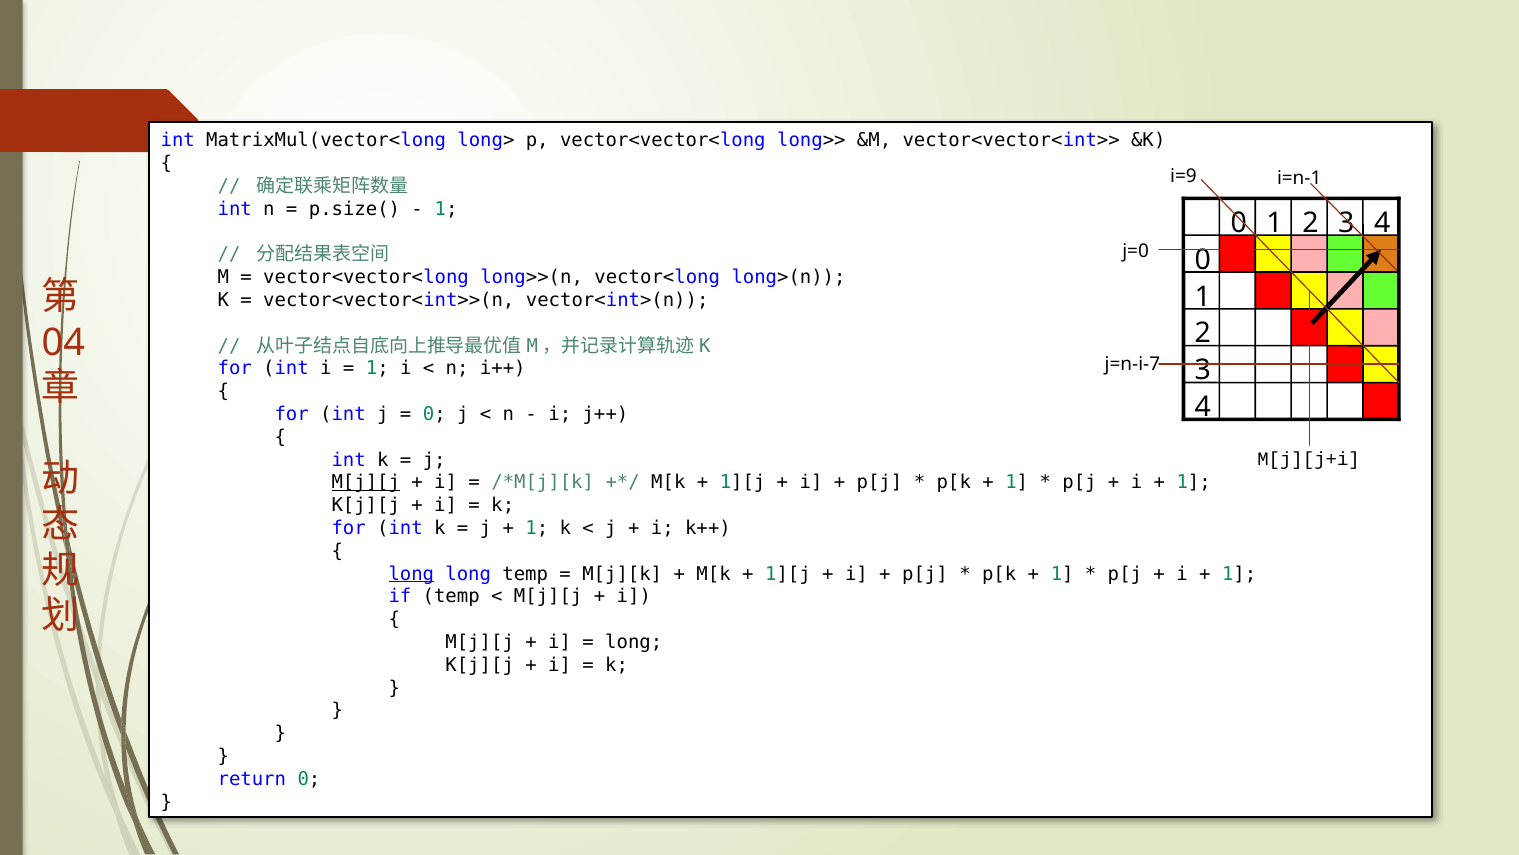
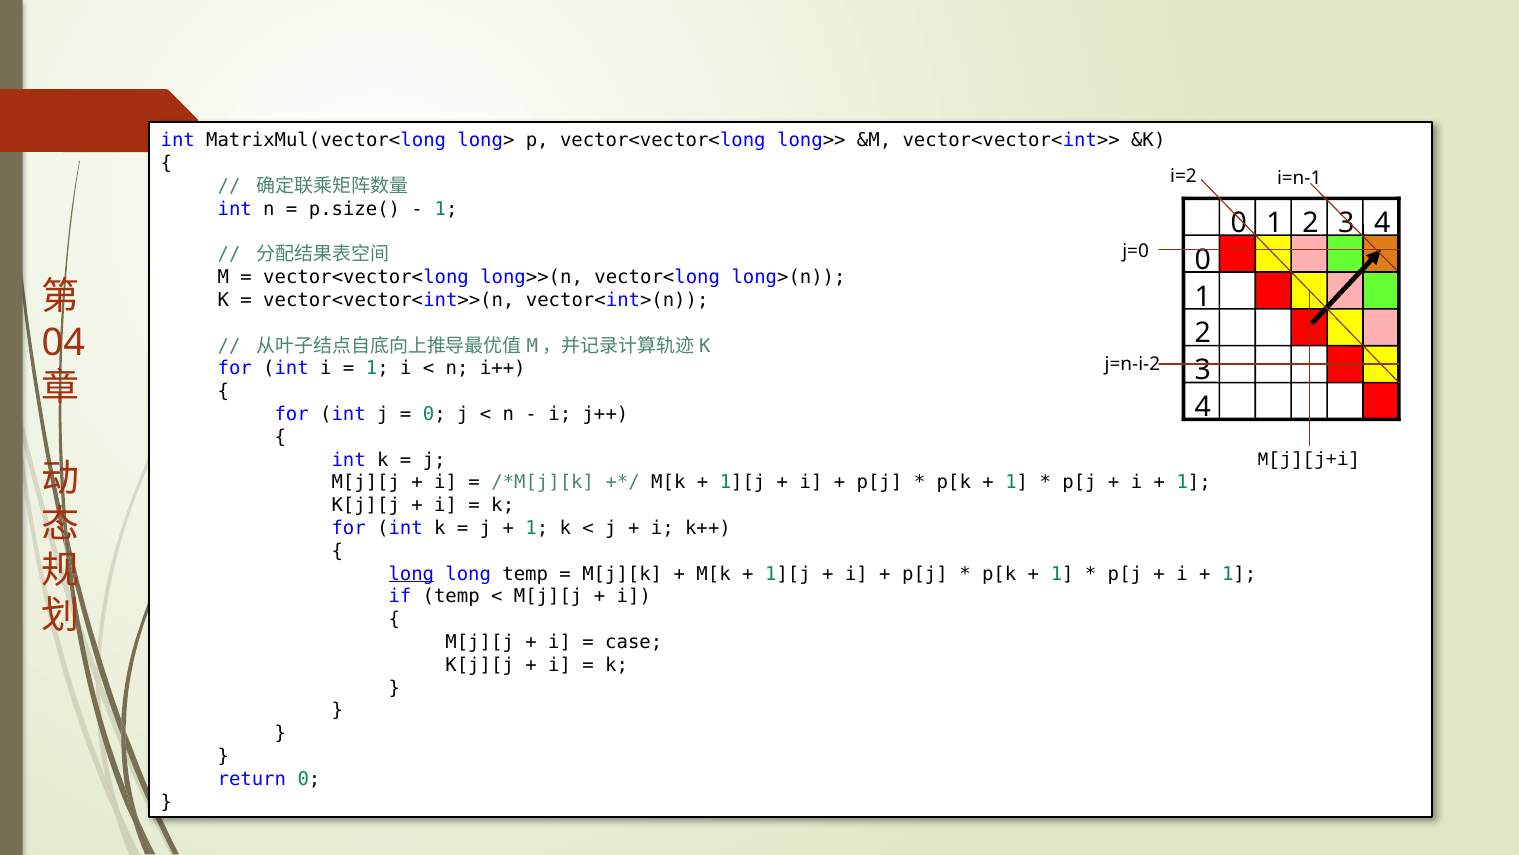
i=9: i=9 -> i=2
j=n-i-7: j=n-i-7 -> j=n-i-2
M[j][j at (366, 482) underline: present -> none
long at (634, 642): long -> case
